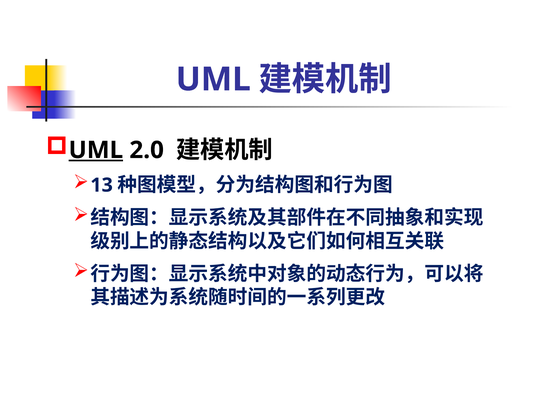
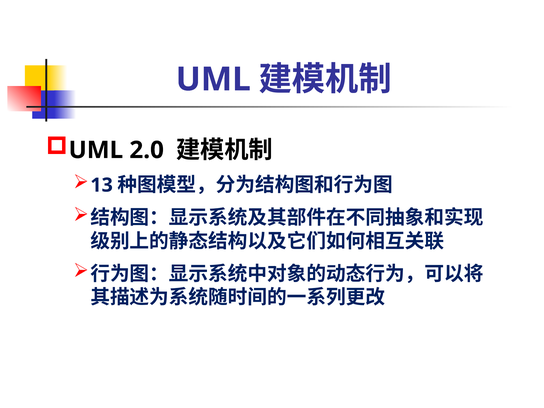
UML at (96, 150) underline: present -> none
